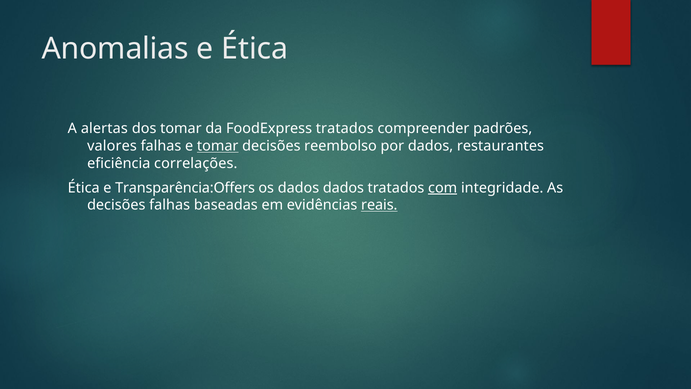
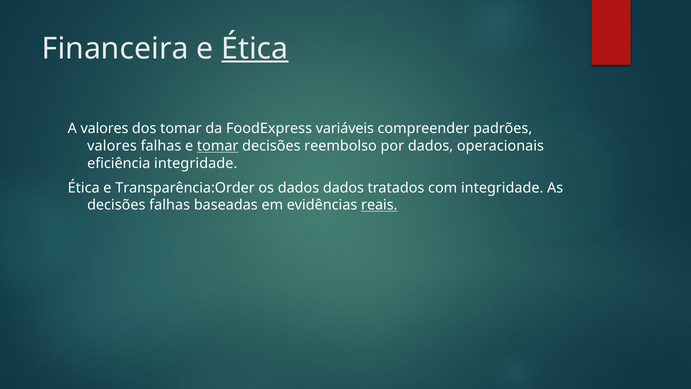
Anomalias: Anomalias -> Financeira
Ética at (255, 49) underline: none -> present
A alertas: alertas -> valores
FoodExpress tratados: tratados -> variáveis
restaurantes: restaurantes -> operacionais
eficiência correlações: correlações -> integridade
Transparência:Offers: Transparência:Offers -> Transparência:Order
com underline: present -> none
